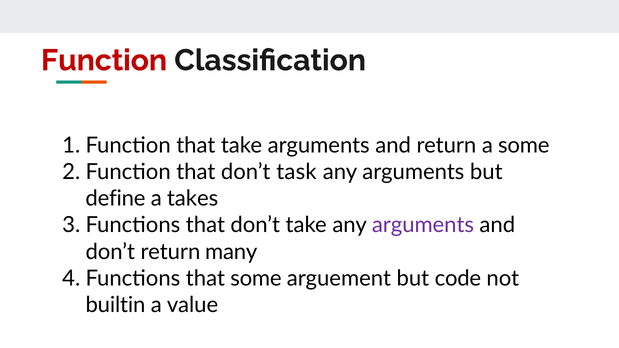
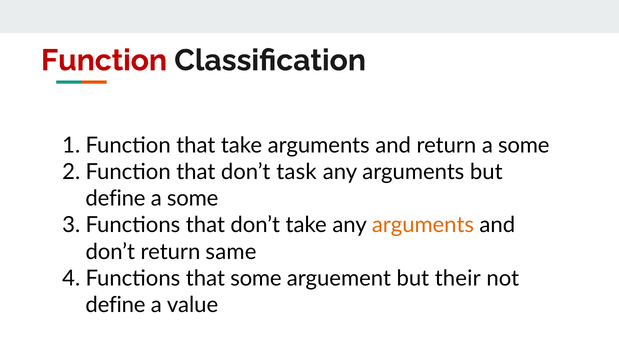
takes at (193, 199): takes -> some
arguments at (423, 225) colour: purple -> orange
many: many -> same
code: code -> their
builtin at (115, 305): builtin -> define
